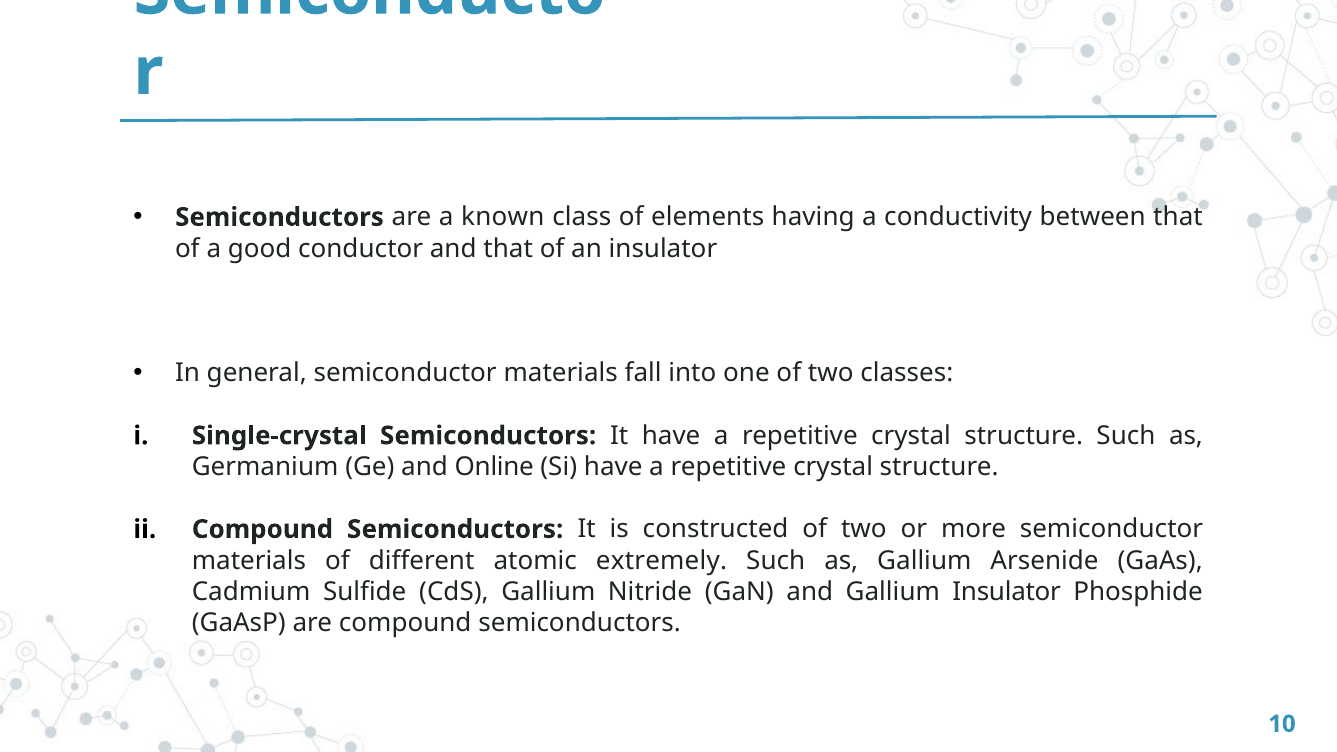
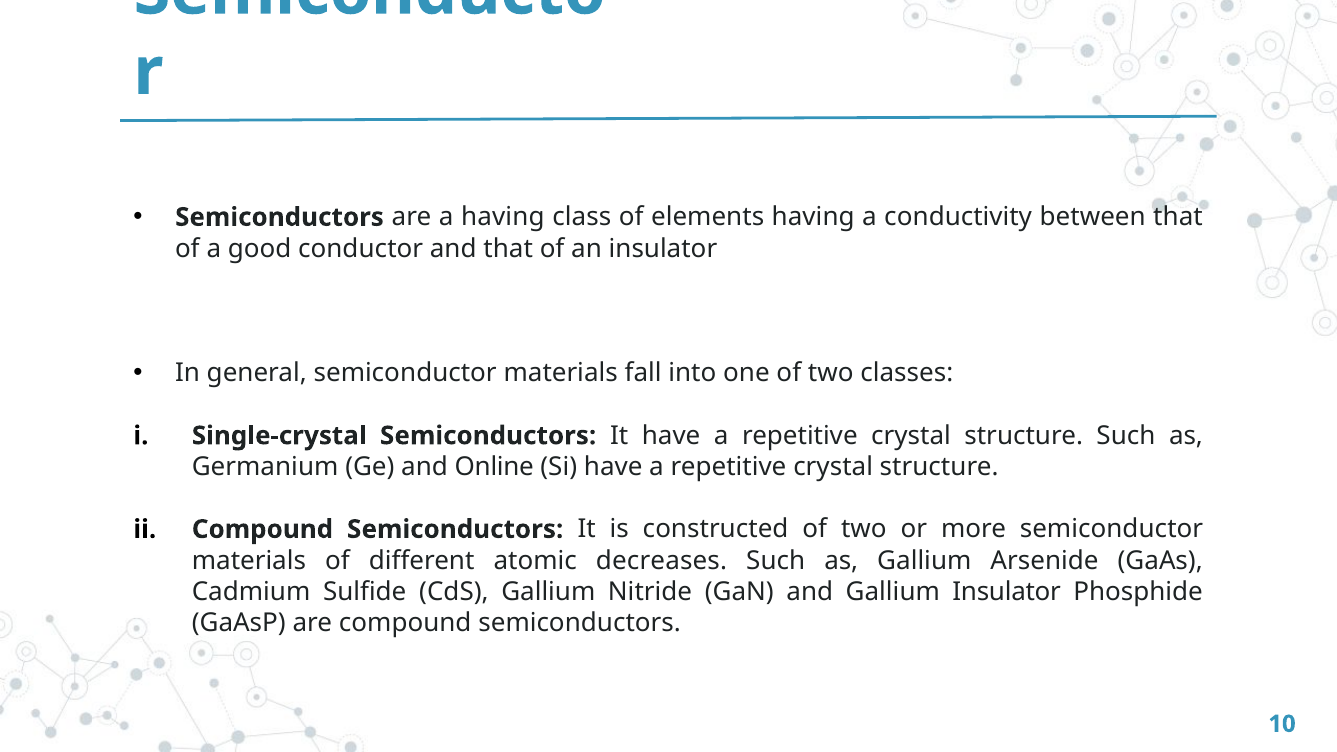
a known: known -> having
extremely: extremely -> decreases
